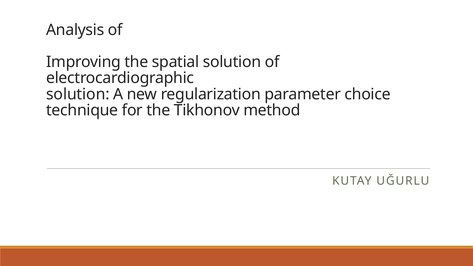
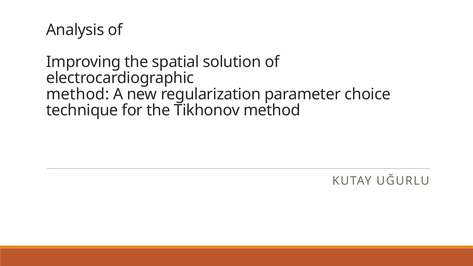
solution at (78, 94): solution -> method
